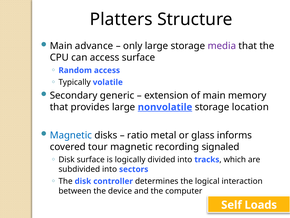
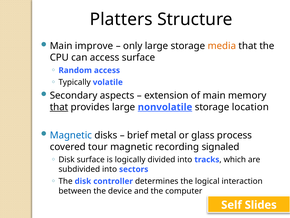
advance: advance -> improve
media colour: purple -> orange
generic: generic -> aspects
that at (59, 107) underline: none -> present
ratio: ratio -> brief
informs: informs -> process
Loads: Loads -> Slides
